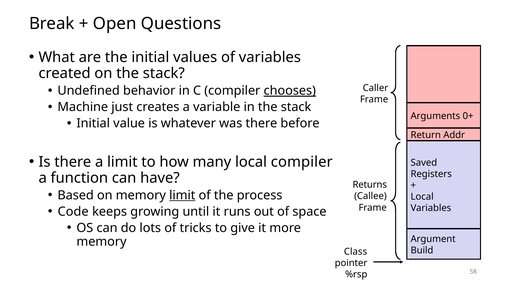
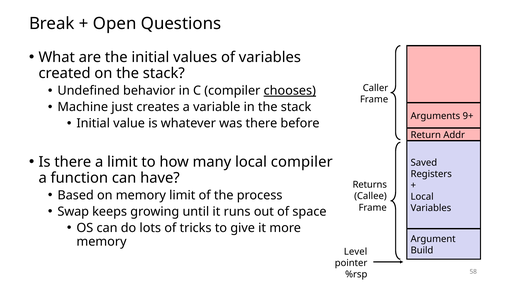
0+: 0+ -> 9+
limit at (182, 195) underline: present -> none
Code: Code -> Swap
Class: Class -> Level
